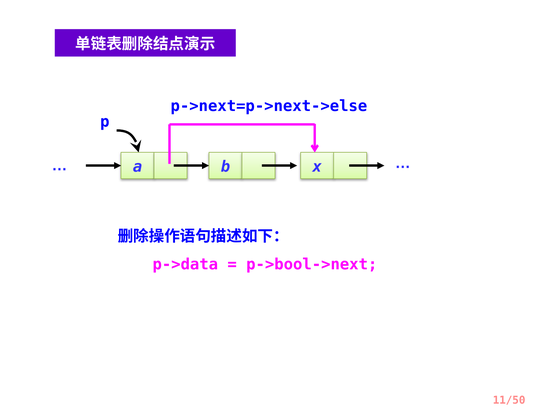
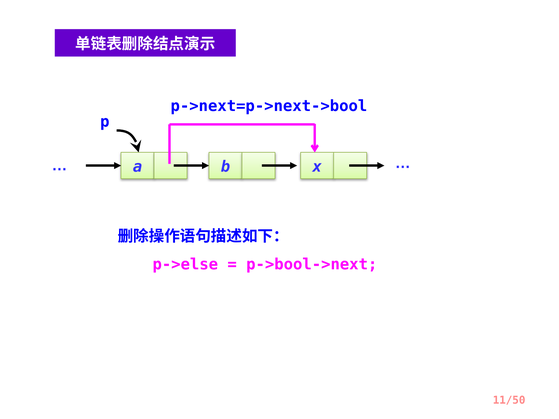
p->next=p->next->else: p->next=p->next->else -> p->next=p->next->bool
p->data: p->data -> p->else
